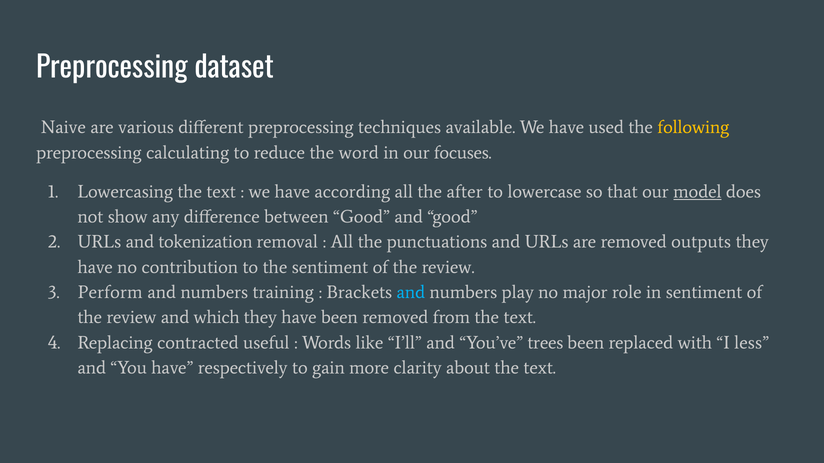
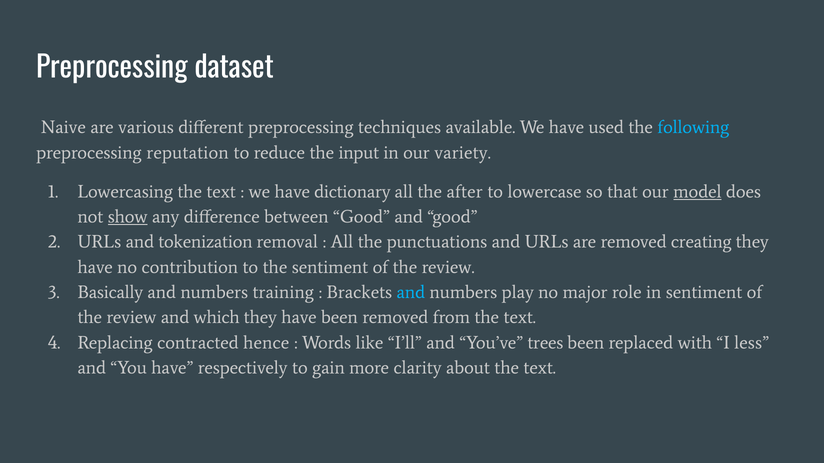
following colour: yellow -> light blue
calculating: calculating -> reputation
word: word -> input
focuses: focuses -> variety
according: according -> dictionary
show underline: none -> present
outputs: outputs -> creating
Perform: Perform -> Basically
useful: useful -> hence
